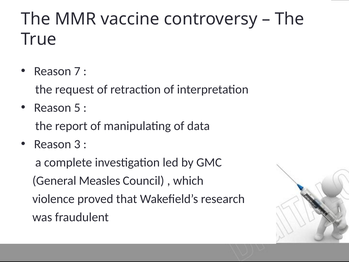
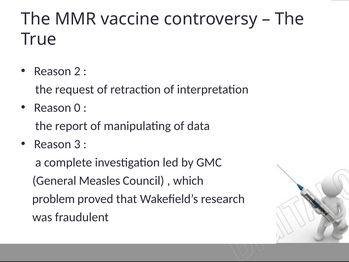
7: 7 -> 2
5: 5 -> 0
violence: violence -> problem
